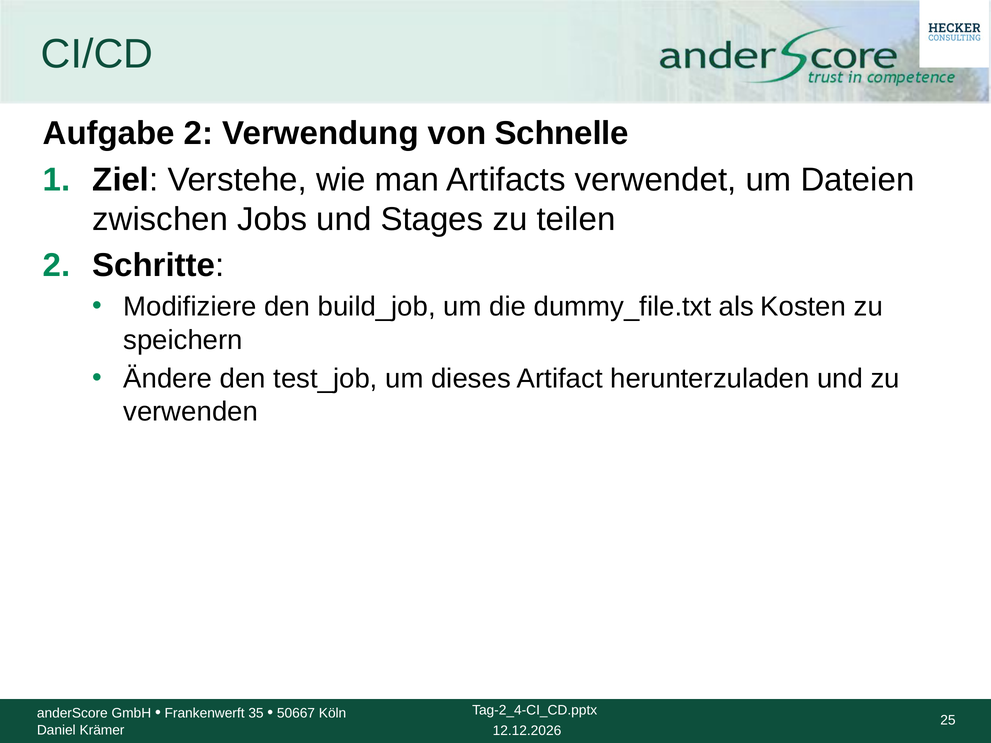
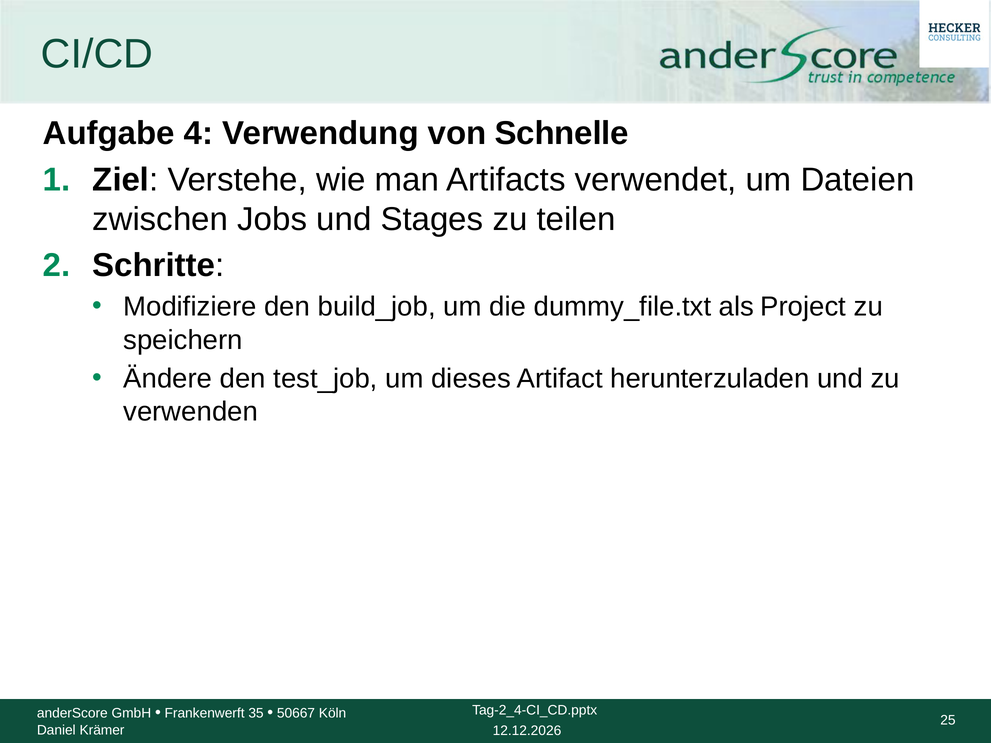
Aufgabe 2: 2 -> 4
Kosten: Kosten -> Project
